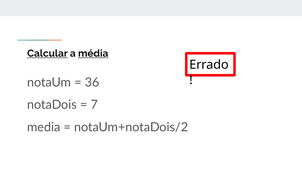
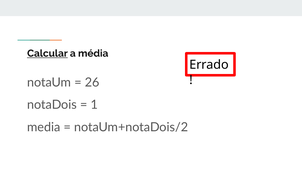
média underline: present -> none
36: 36 -> 26
7: 7 -> 1
